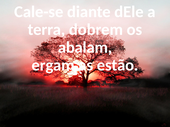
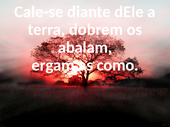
estão: estão -> como
